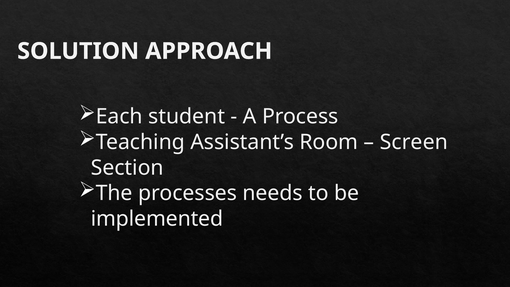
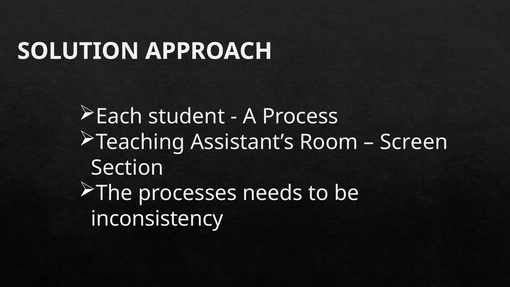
implemented: implemented -> inconsistency
